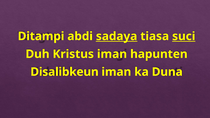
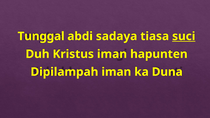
Ditampi: Ditampi -> Tunggal
sadaya underline: present -> none
Disalibkeun: Disalibkeun -> Dipilampah
